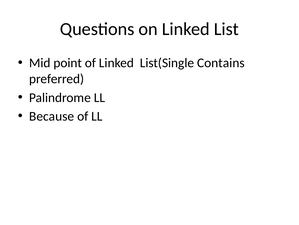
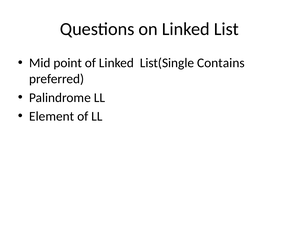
Because: Because -> Element
